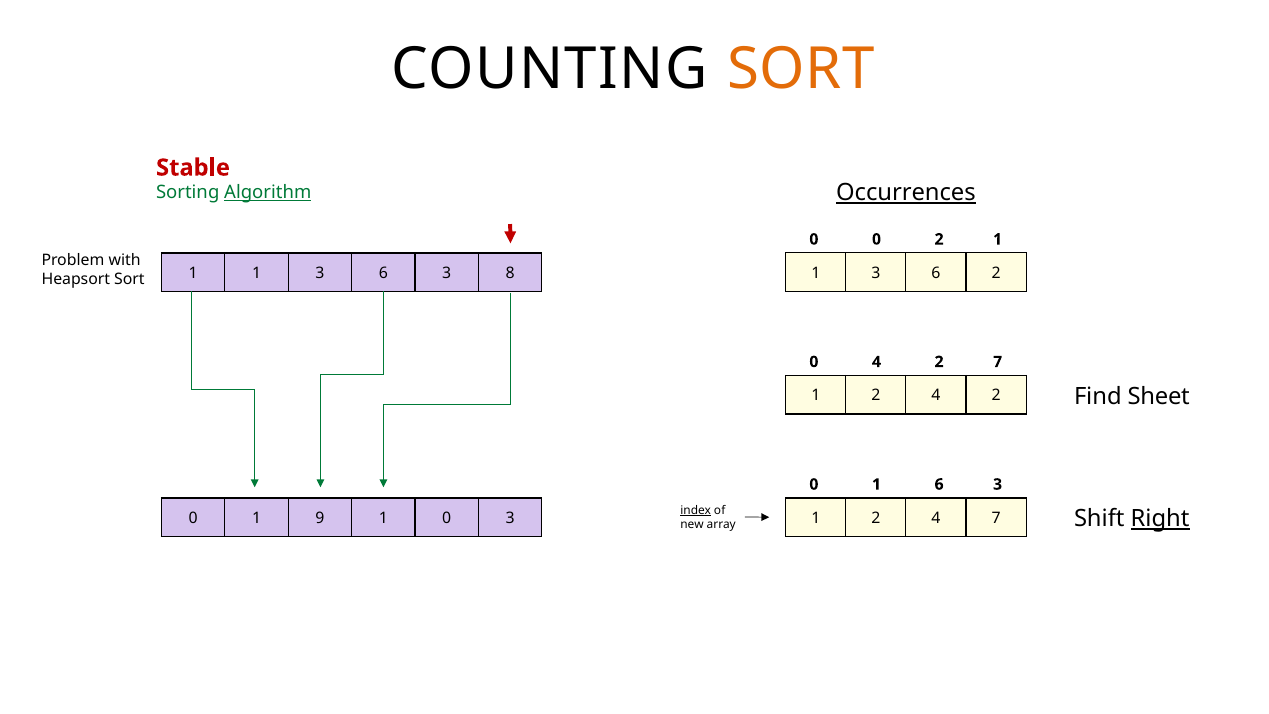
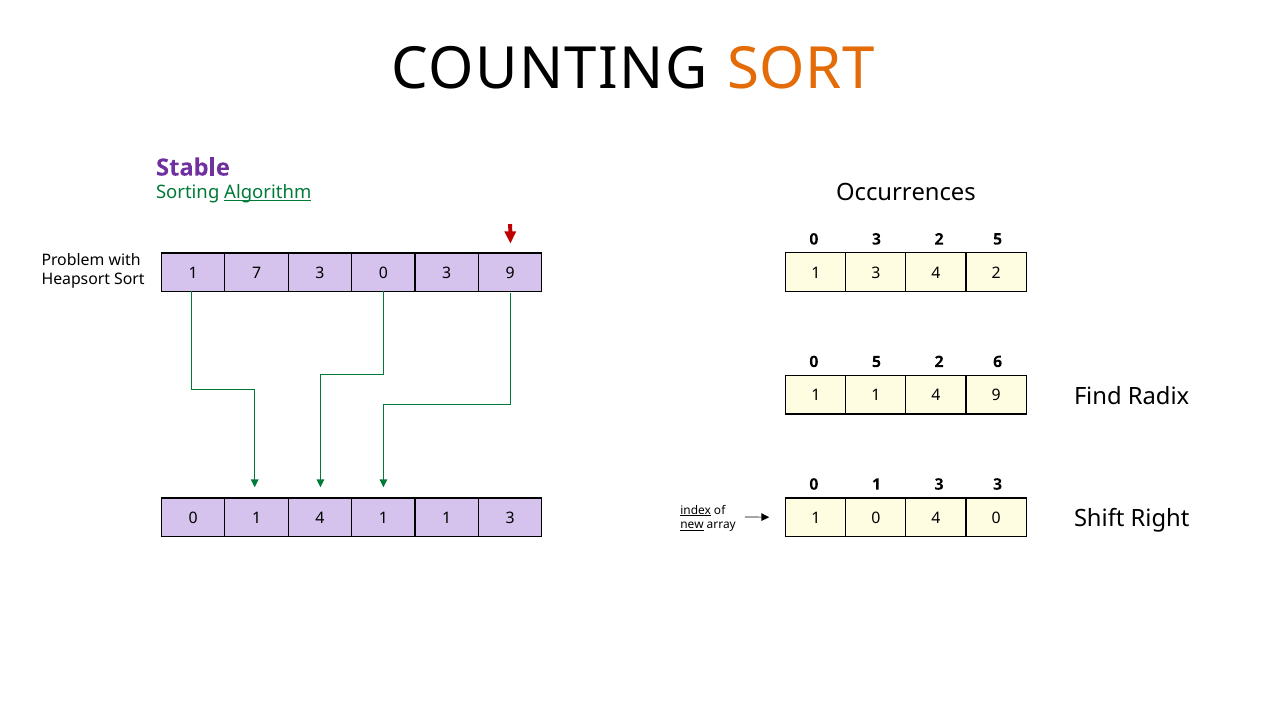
Stable colour: red -> purple
Occurrences underline: present -> none
0 at (876, 239): 0 -> 3
2 1: 1 -> 5
1 at (257, 273): 1 -> 7
6 at (383, 273): 6 -> 0
3 8: 8 -> 9
6 at (936, 273): 6 -> 4
0 4: 4 -> 5
2 7: 7 -> 6
Sheet: Sheet -> Radix
2 at (876, 396): 2 -> 1
2 at (996, 396): 2 -> 9
0 1 6: 6 -> 3
Right underline: present -> none
0 1 9: 9 -> 4
0 at (447, 518): 0 -> 1
2 at (876, 518): 2 -> 0
4 7: 7 -> 0
new underline: none -> present
